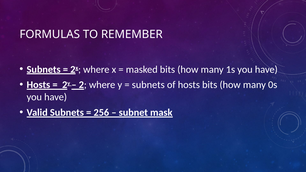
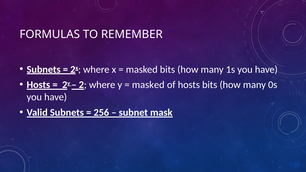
subnets at (148, 85): subnets -> masked
